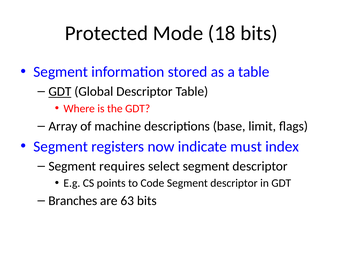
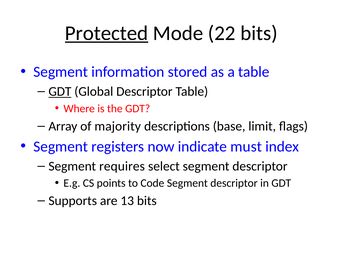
Protected underline: none -> present
18: 18 -> 22
machine: machine -> majority
Branches: Branches -> Supports
63: 63 -> 13
